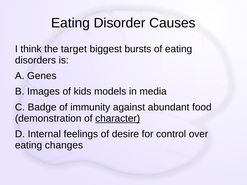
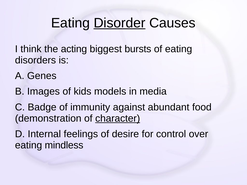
Disorder underline: none -> present
target: target -> acting
changes: changes -> mindless
